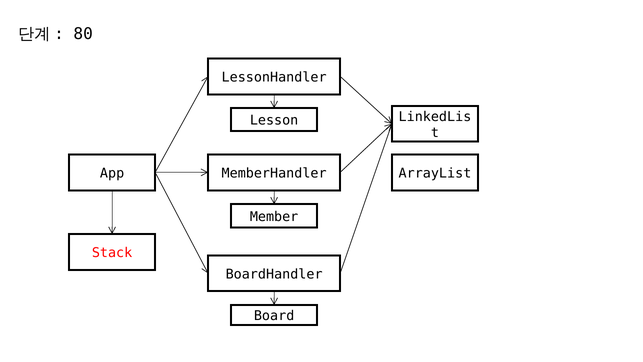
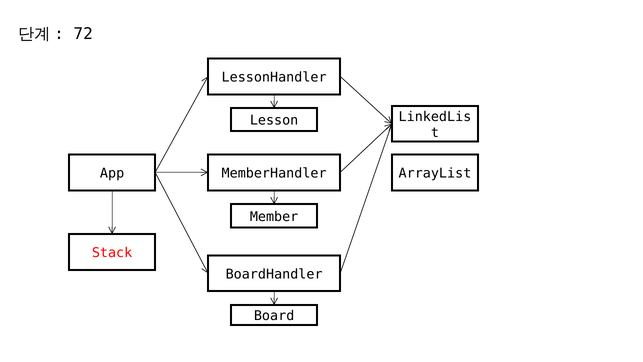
80: 80 -> 72
